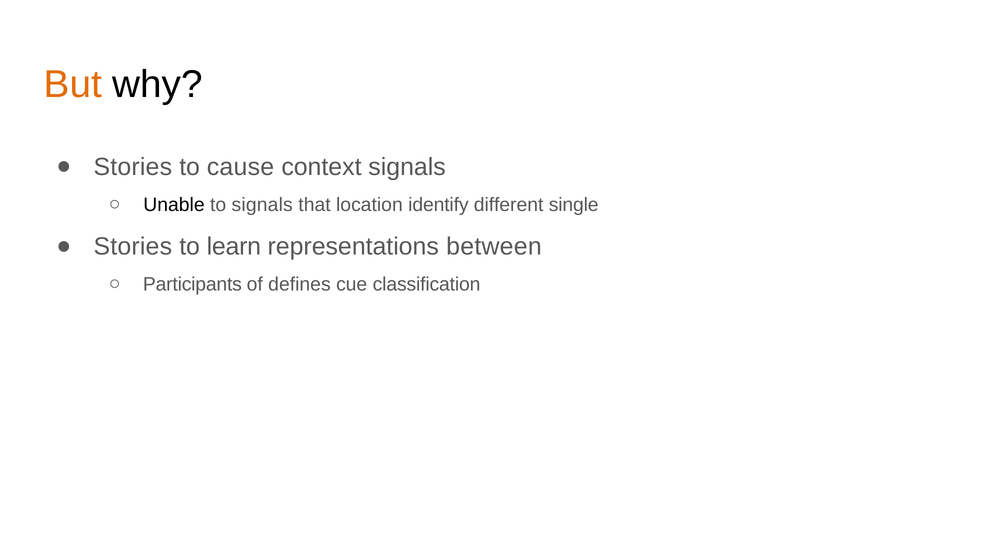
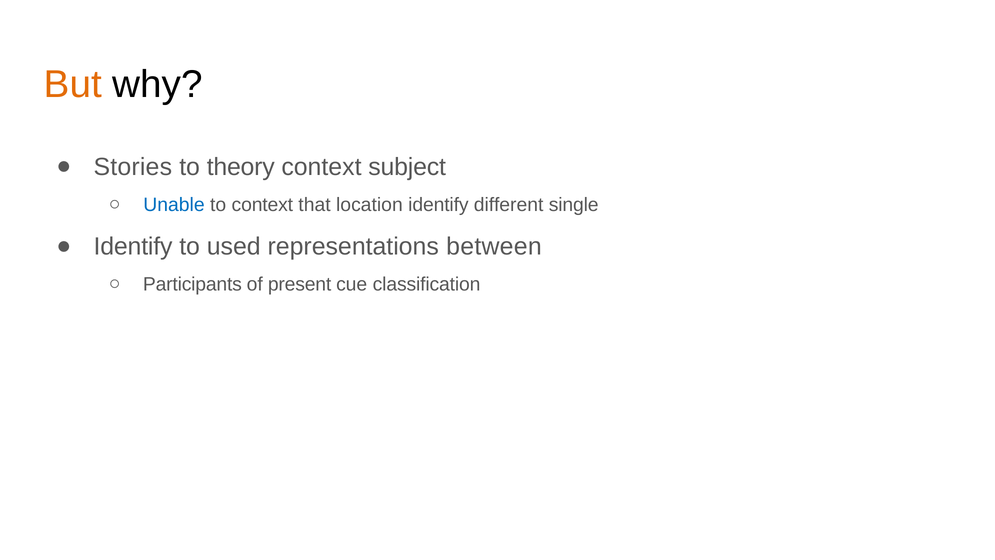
cause: cause -> theory
context signals: signals -> subject
Unable colour: black -> blue
to signals: signals -> context
Stories at (133, 247): Stories -> Identify
learn: learn -> used
defines: defines -> present
